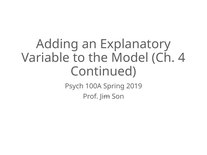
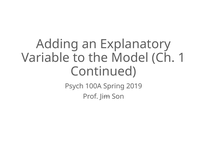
4: 4 -> 1
